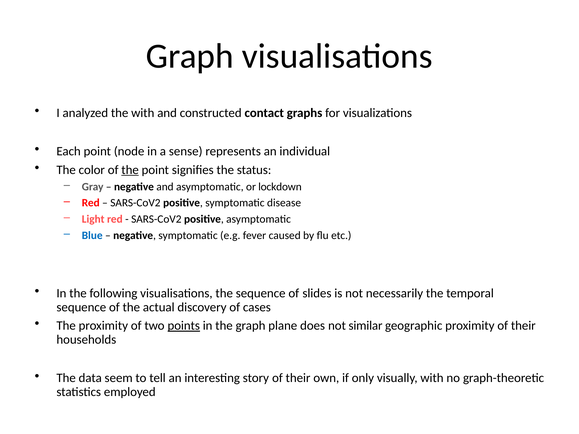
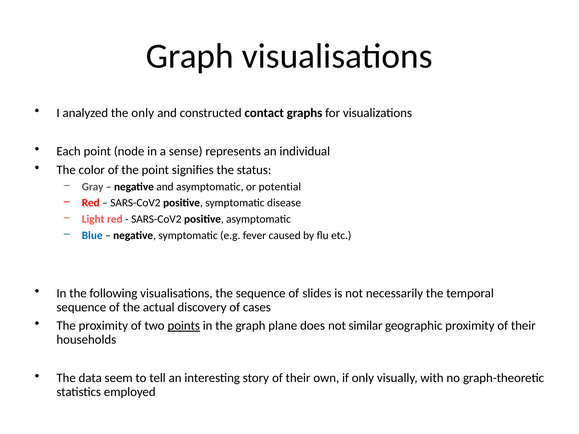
the with: with -> only
the at (130, 170) underline: present -> none
lockdown: lockdown -> potential
